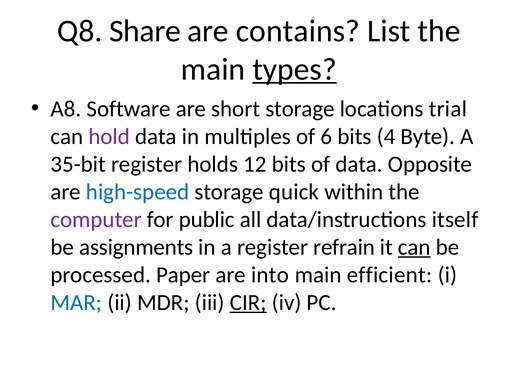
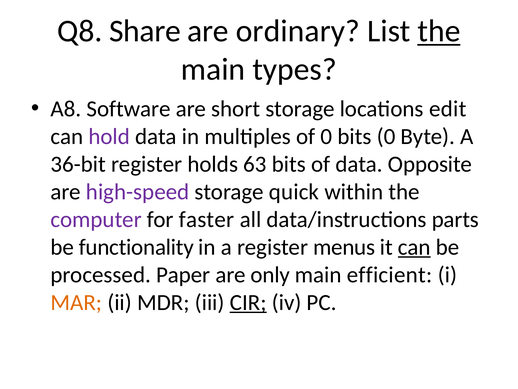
contains: contains -> ordinary
the at (439, 31) underline: none -> present
types underline: present -> none
trial: trial -> edit
of 6: 6 -> 0
bits 4: 4 -> 0
35-bit: 35-bit -> 36-bit
12: 12 -> 63
high-speed colour: blue -> purple
public: public -> faster
itself: itself -> parts
assignments: assignments -> functionality
refrain: refrain -> menus
into: into -> only
MAR colour: blue -> orange
